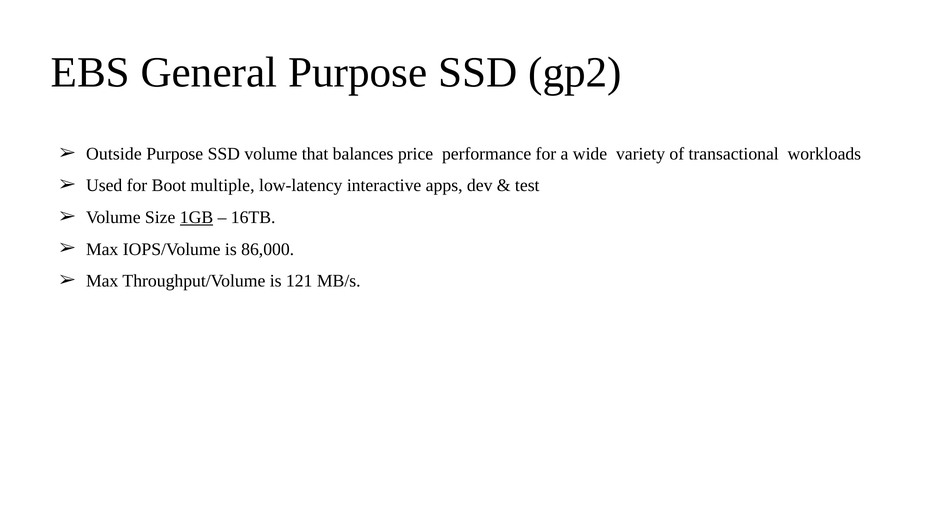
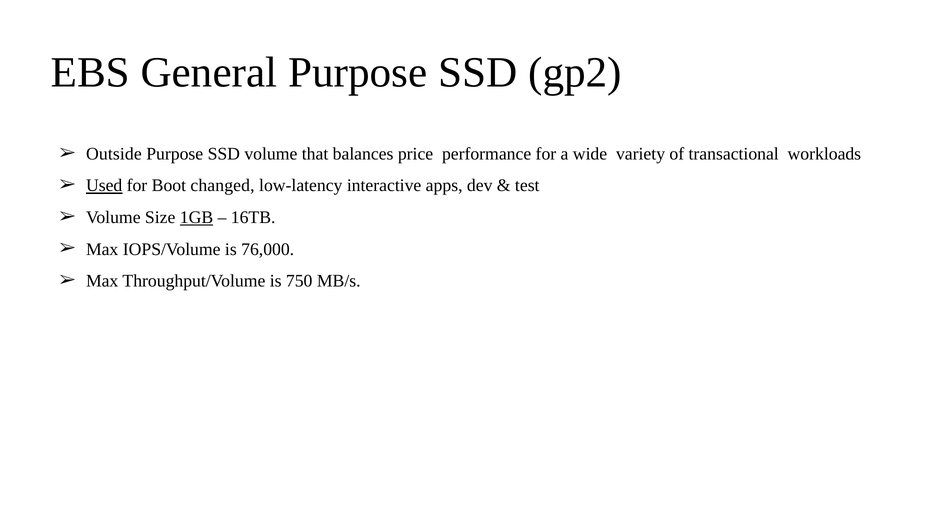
Used underline: none -> present
multiple: multiple -> changed
86,000: 86,000 -> 76,000
121: 121 -> 750
